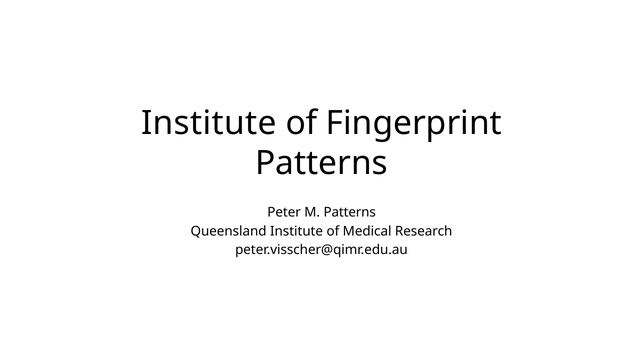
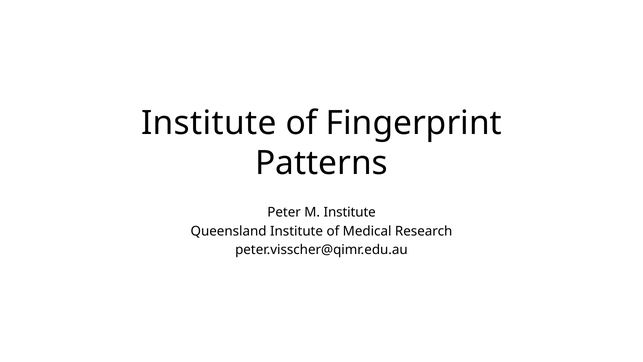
M Patterns: Patterns -> Institute
